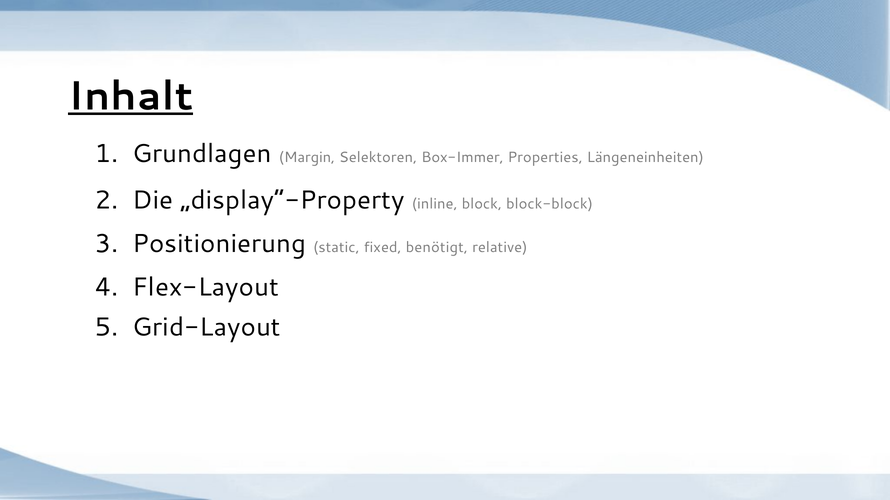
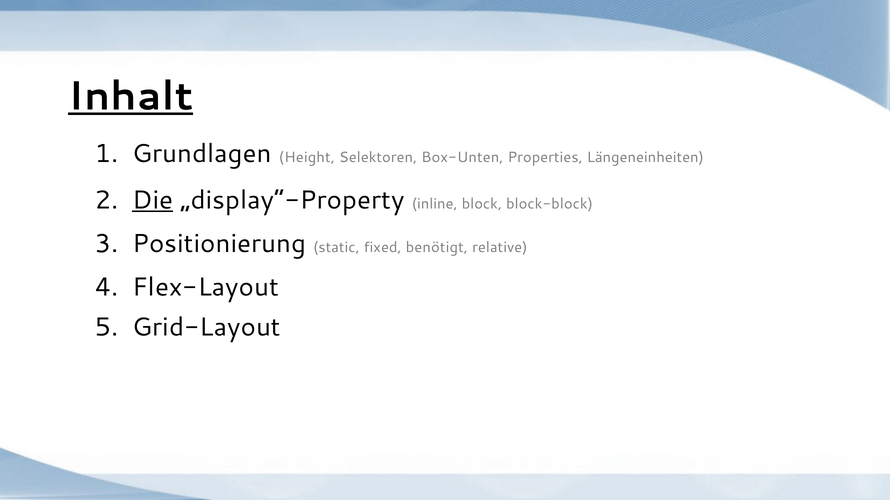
Margin: Margin -> Height
Box-Immer: Box-Immer -> Box-Unten
Die underline: none -> present
